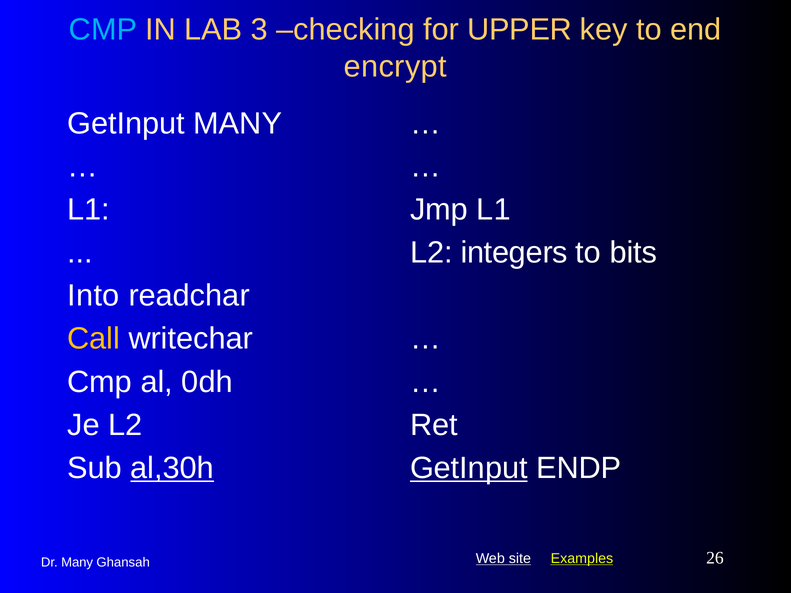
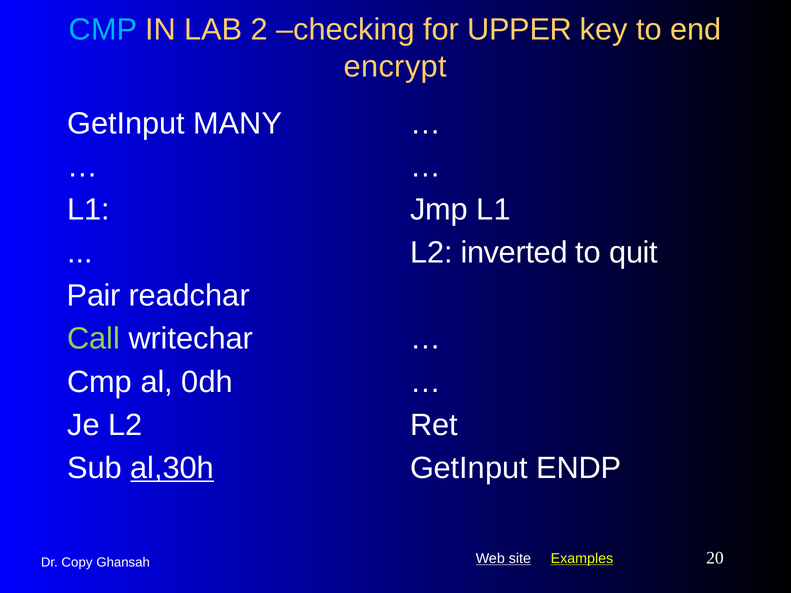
3: 3 -> 2
integers: integers -> inverted
bits: bits -> quit
Into: Into -> Pair
Call colour: yellow -> light green
GetInput at (469, 468) underline: present -> none
Dr Many: Many -> Copy
26: 26 -> 20
